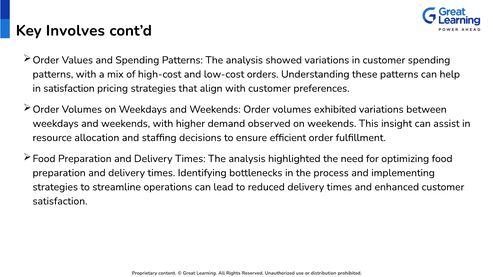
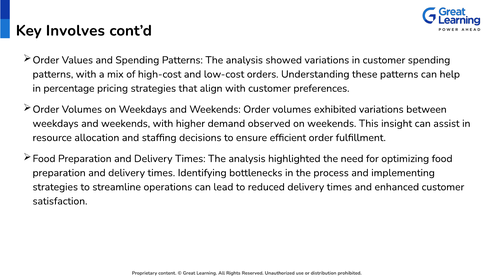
in satisfaction: satisfaction -> percentage
